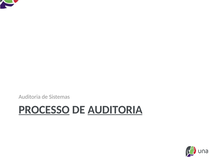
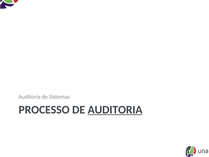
PROCESSO underline: present -> none
